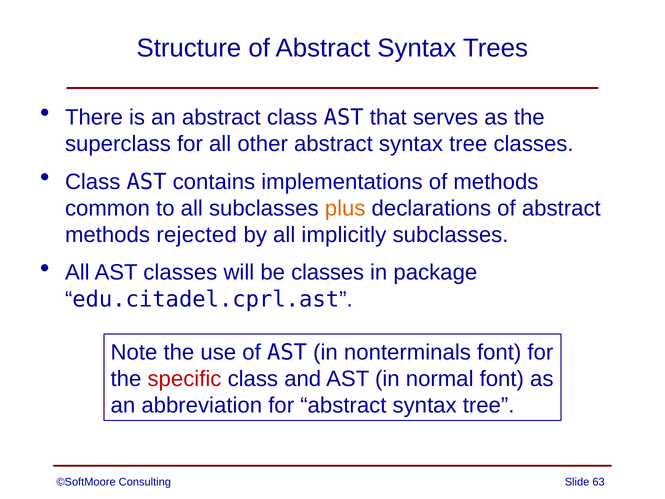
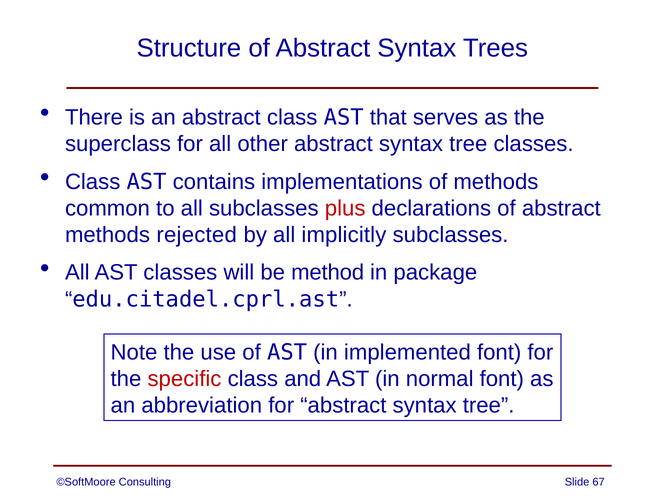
plus colour: orange -> red
be classes: classes -> method
nonterminals: nonterminals -> implemented
63: 63 -> 67
